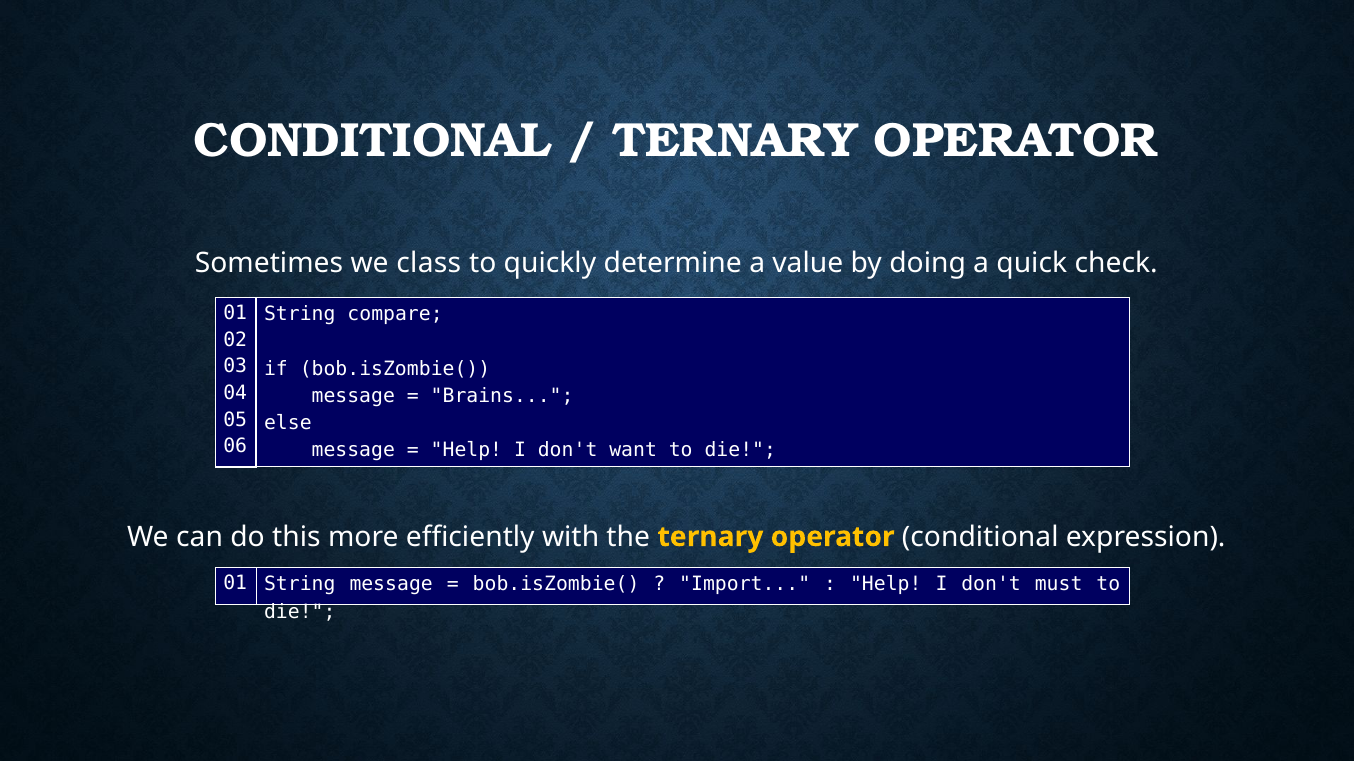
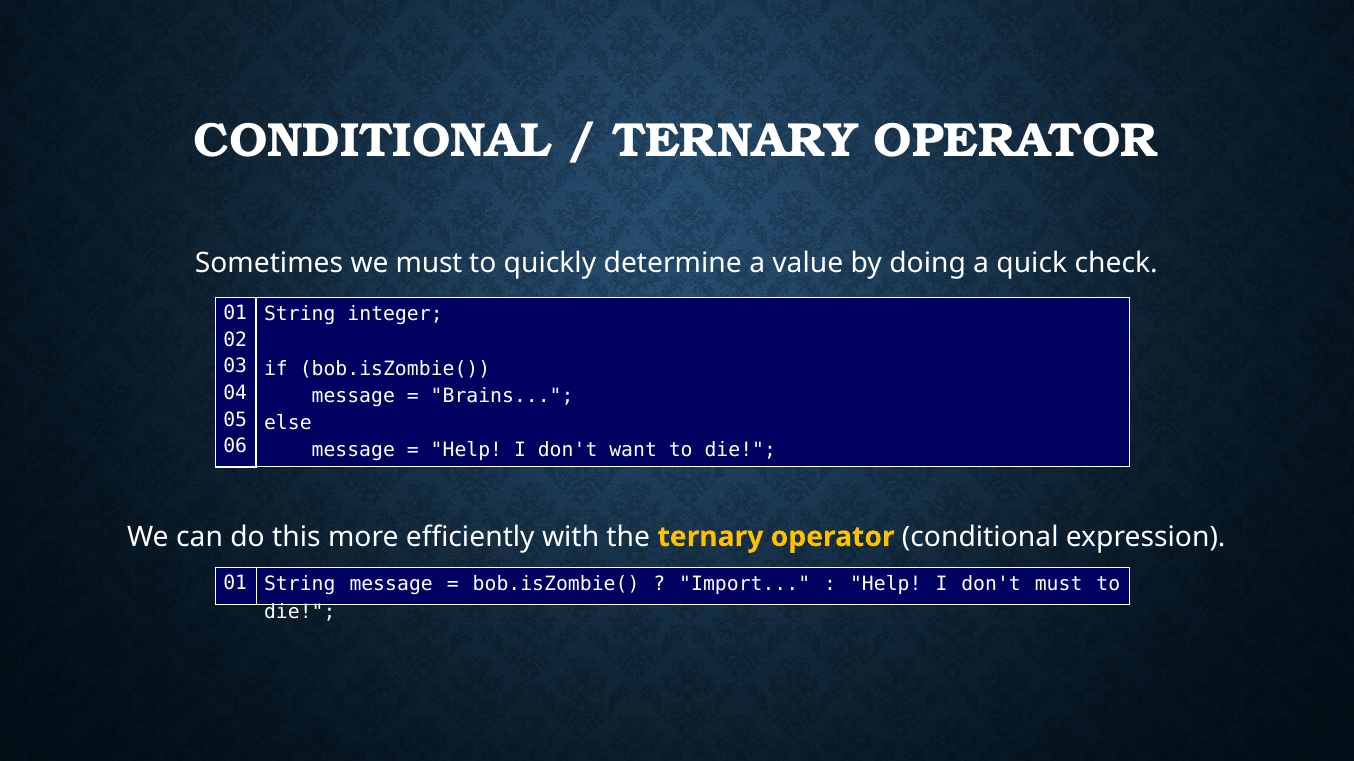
we class: class -> must
compare: compare -> integer
